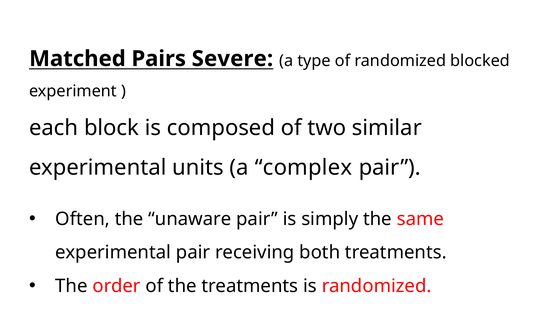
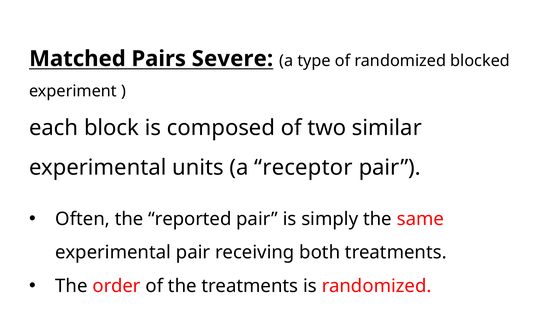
complex: complex -> receptor
unaware: unaware -> reported
